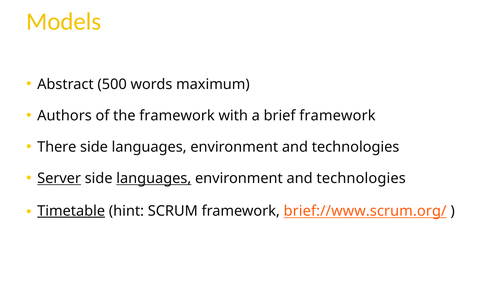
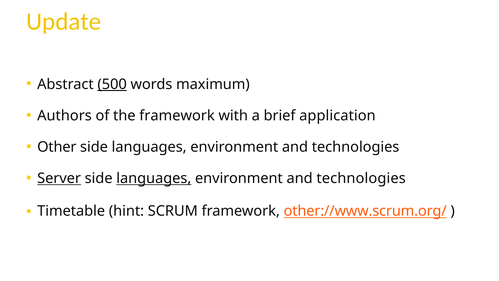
Models: Models -> Update
500 underline: none -> present
brief framework: framework -> application
There: There -> Other
Timetable underline: present -> none
brief://www.scrum.org/: brief://www.scrum.org/ -> other://www.scrum.org/
